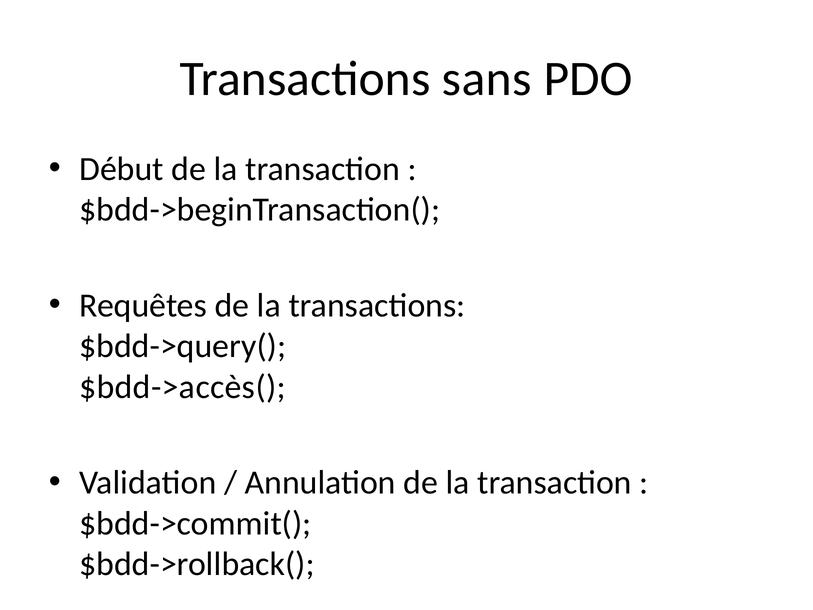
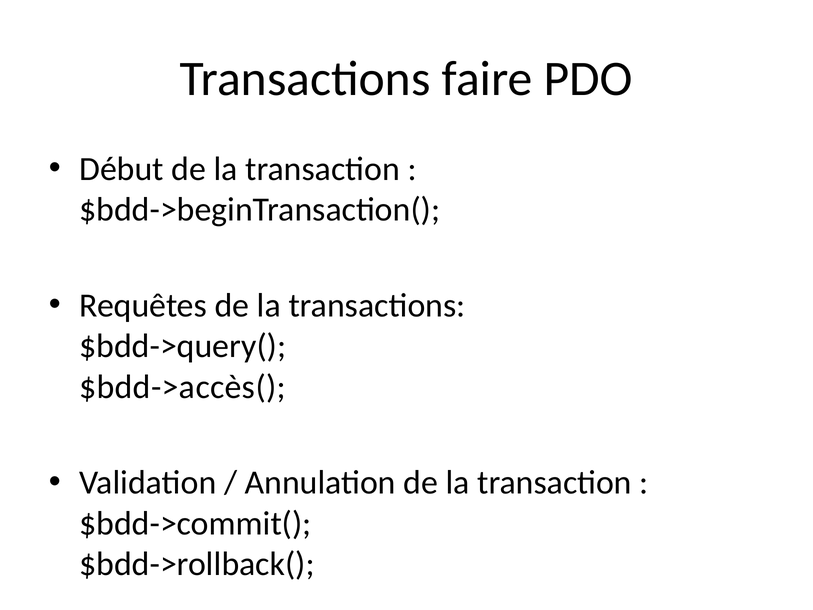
sans: sans -> faire
